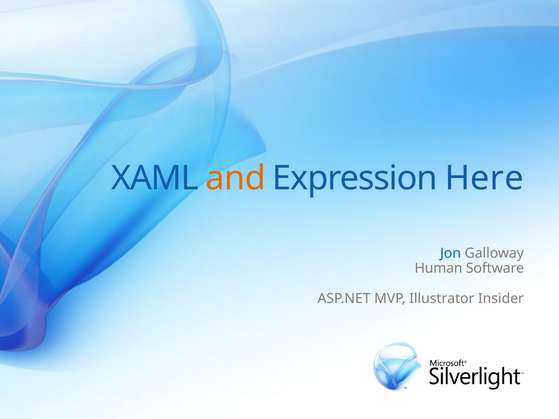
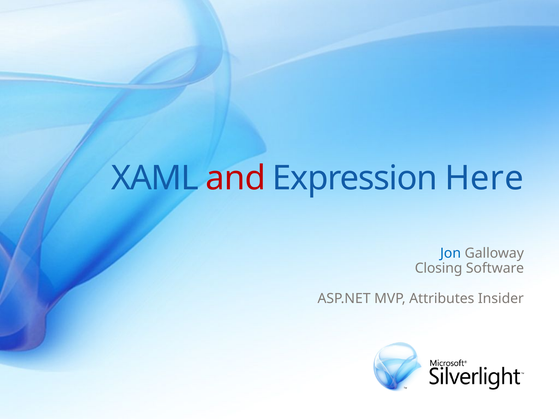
and colour: orange -> red
Human: Human -> Closing
Illustrator: Illustrator -> Attributes
